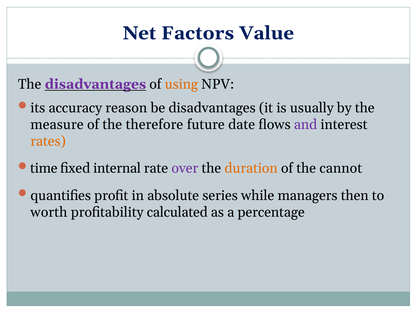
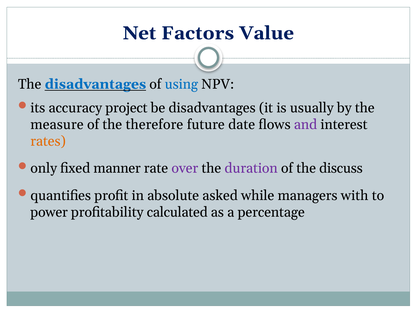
disadvantages at (95, 84) colour: purple -> blue
using colour: orange -> blue
reason: reason -> project
time: time -> only
internal: internal -> manner
duration colour: orange -> purple
cannot: cannot -> discuss
series: series -> asked
then: then -> with
worth: worth -> power
